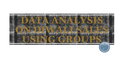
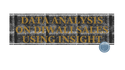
GROUPS: GROUPS -> INSIGHT
